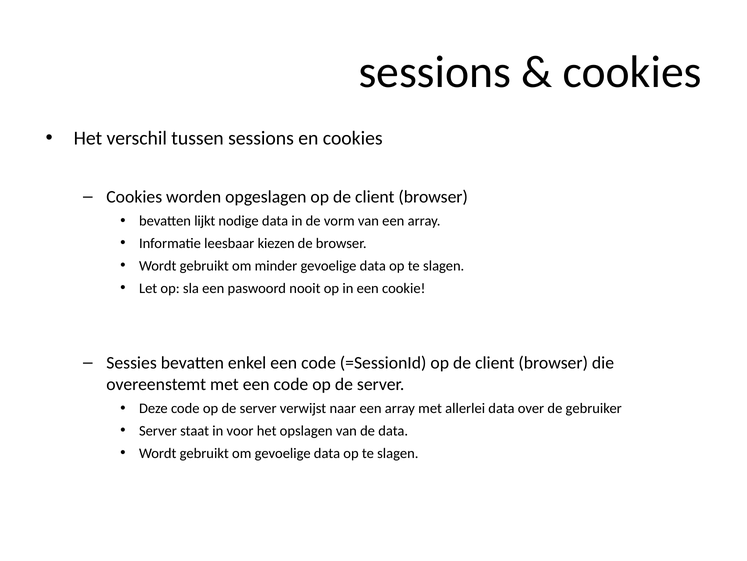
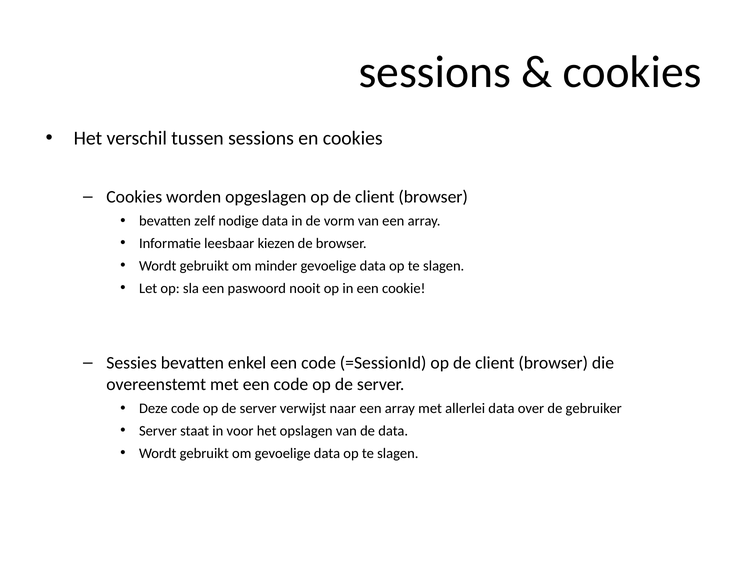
lijkt: lijkt -> zelf
